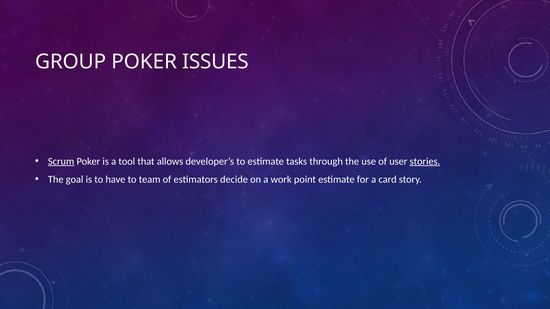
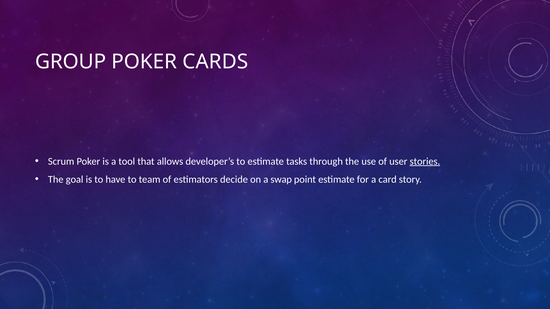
ISSUES: ISSUES -> CARDS
Scrum underline: present -> none
work: work -> swap
